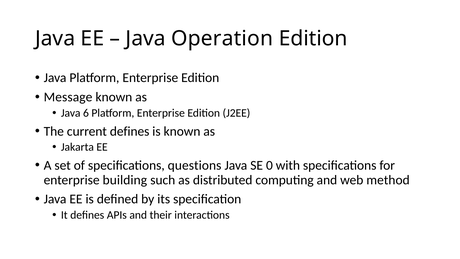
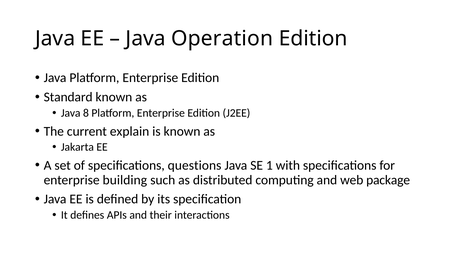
Message: Message -> Standard
6: 6 -> 8
current defines: defines -> explain
0: 0 -> 1
method: method -> package
